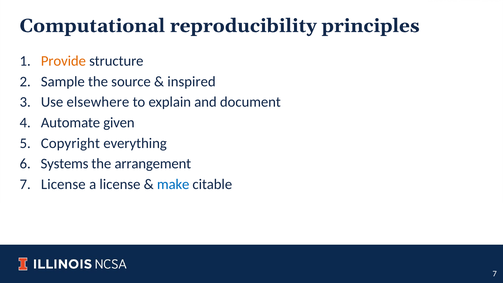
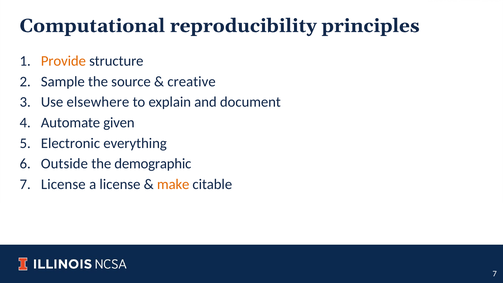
inspired: inspired -> creative
Copyright: Copyright -> Electronic
Systems: Systems -> Outside
arrangement: arrangement -> demographic
make colour: blue -> orange
